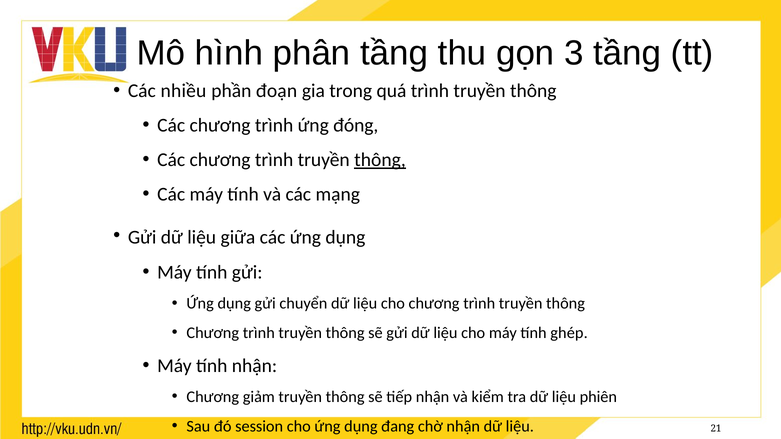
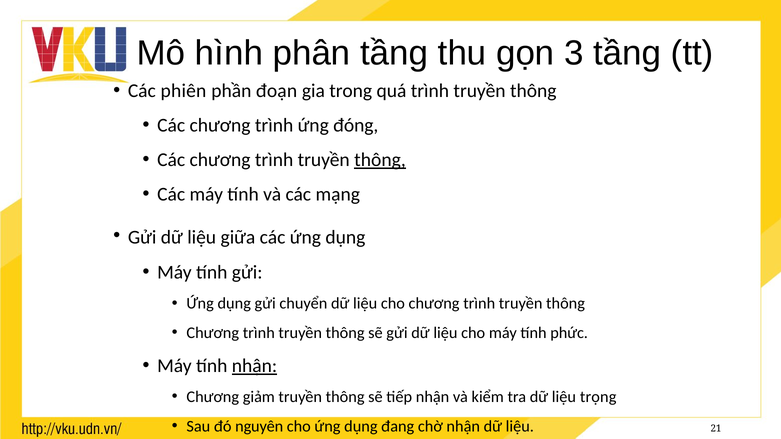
nhiều: nhiều -> phiên
ghép: ghép -> phức
nhận at (255, 366) underline: none -> present
phiên: phiên -> trọng
session: session -> nguyên
